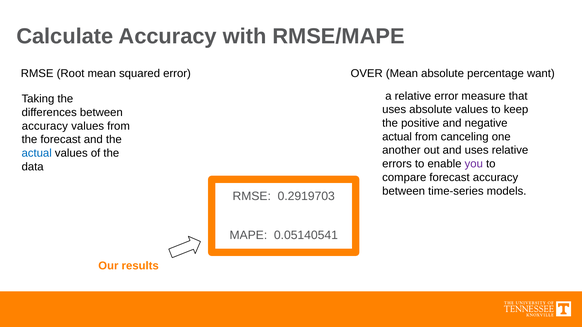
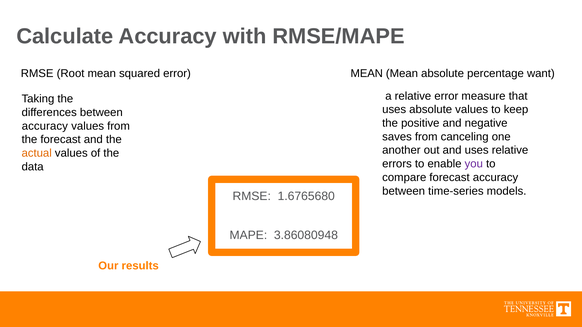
OVER at (367, 74): OVER -> MEAN
actual at (397, 137): actual -> saves
actual at (37, 153) colour: blue -> orange
0.2919703: 0.2919703 -> 1.6765680
0.05140541: 0.05140541 -> 3.86080948
